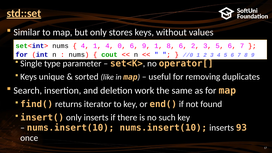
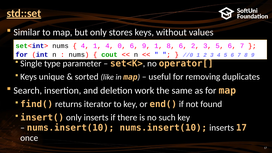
inserts 93: 93 -> 17
